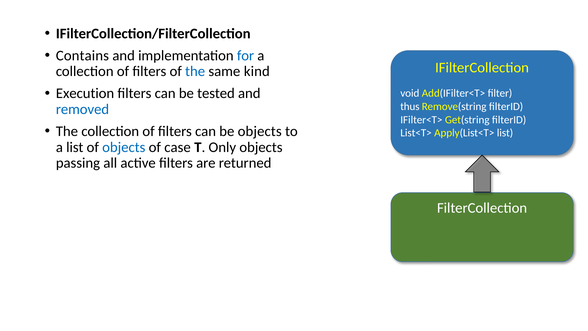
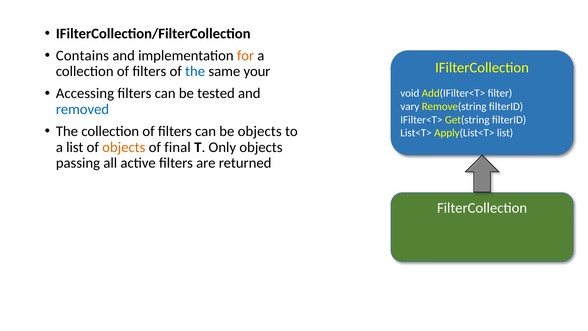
for colour: blue -> orange
kind: kind -> your
Execution: Execution -> Accessing
thus: thus -> vary
objects at (124, 147) colour: blue -> orange
case: case -> final
